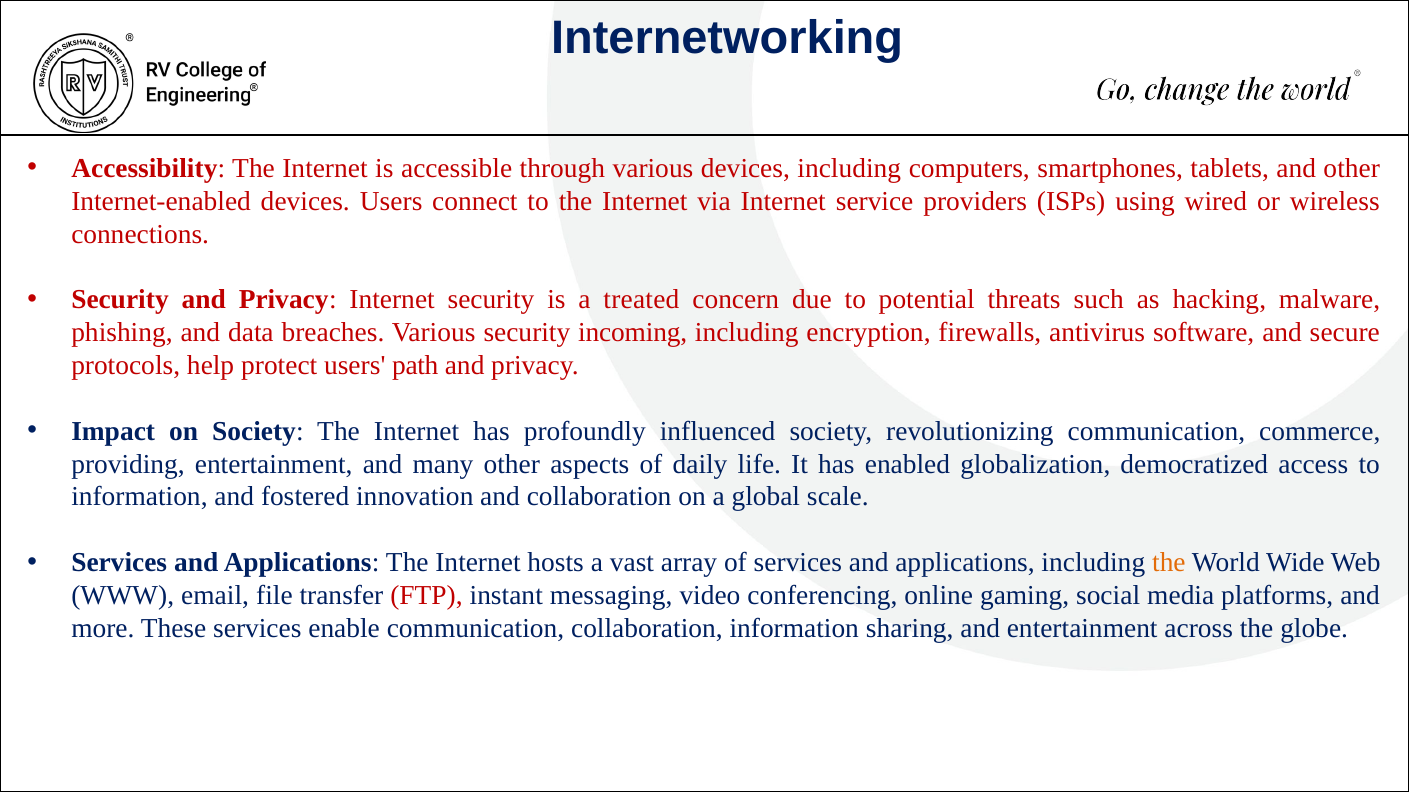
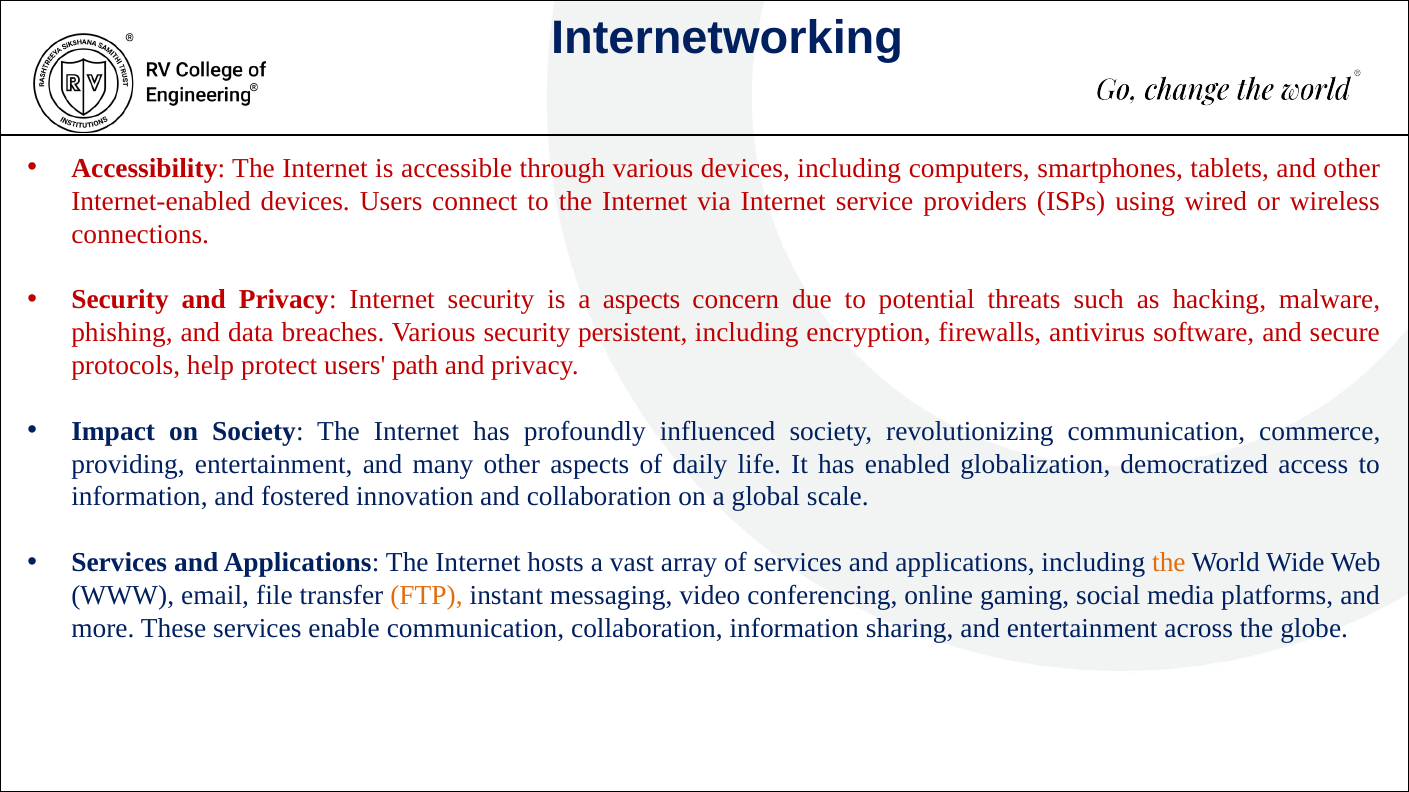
a treated: treated -> aspects
incoming: incoming -> persistent
FTP colour: red -> orange
